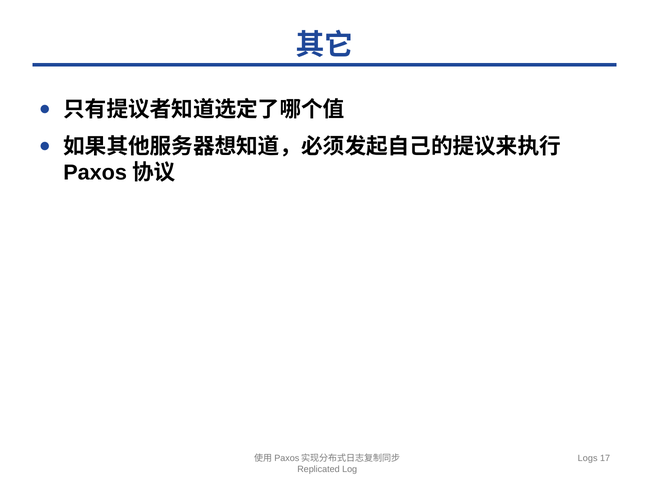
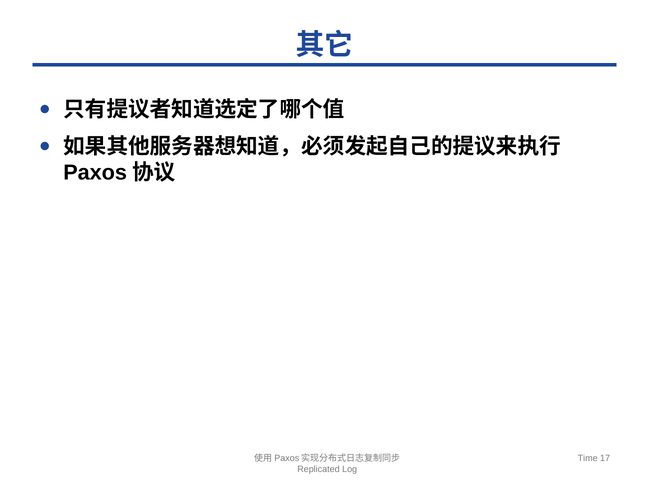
Logs: Logs -> Time
